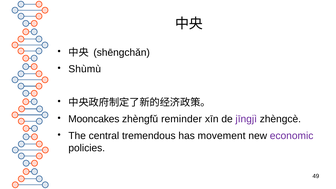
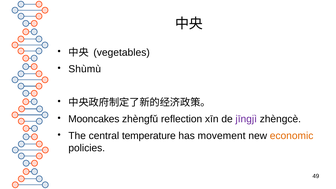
shēngchǎn: shēngchǎn -> vegetables
reminder: reminder -> reflection
tremendous: tremendous -> temperature
economic colour: purple -> orange
